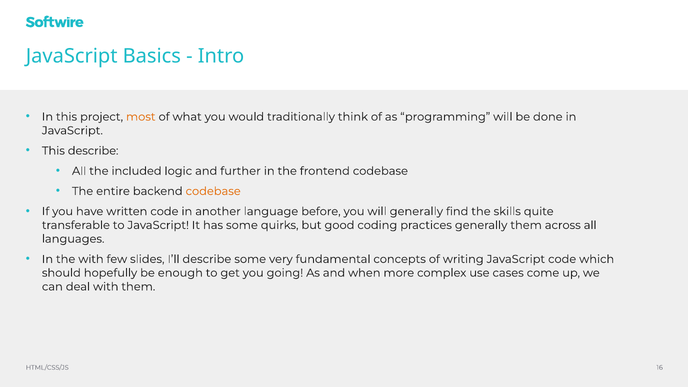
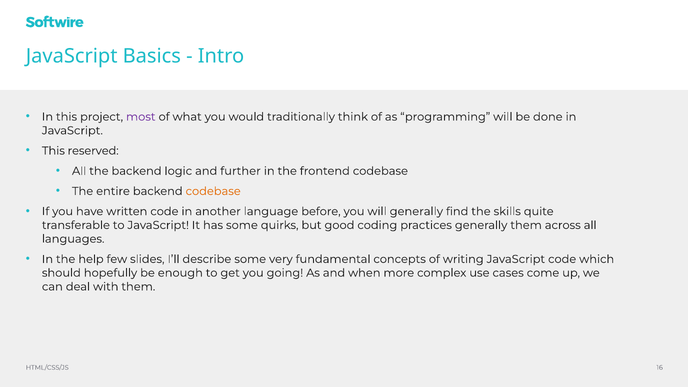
most colour: orange -> purple
This describe: describe -> reserved
the included: included -> backend
the with: with -> help
